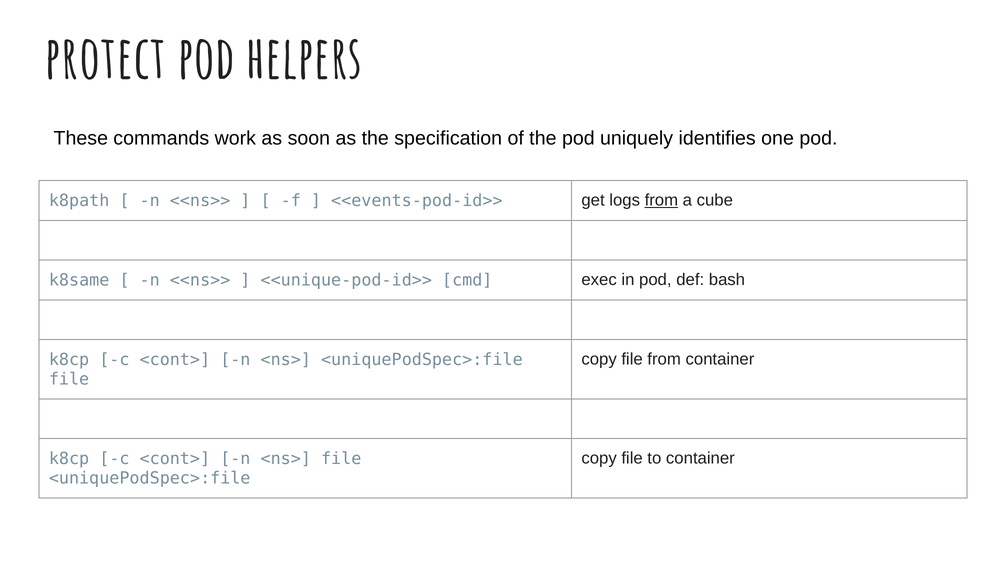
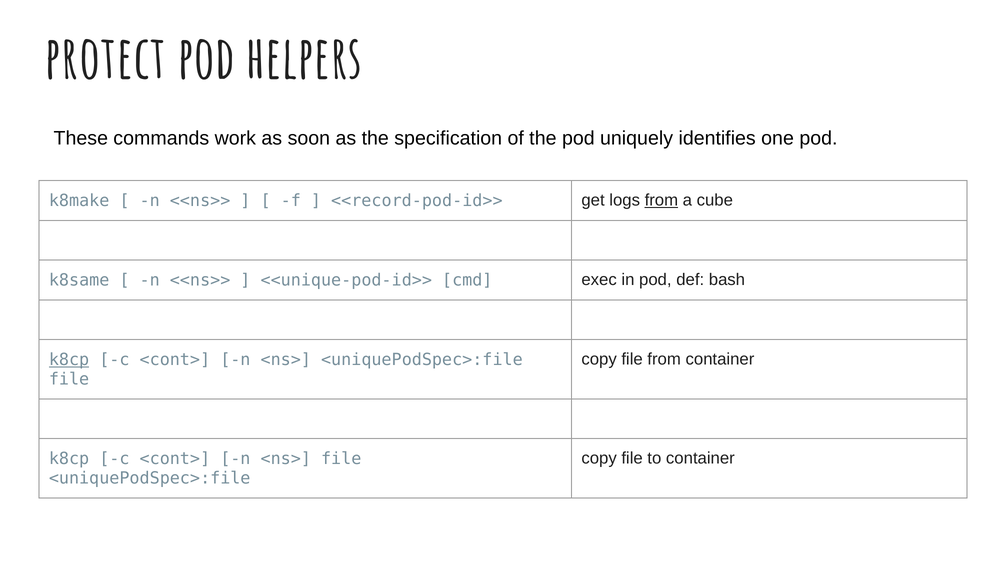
k8path: k8path -> k8make
<<events-pod-id>>: <<events-pod-id>> -> <<record-pod-id>>
k8cp at (69, 360) underline: none -> present
